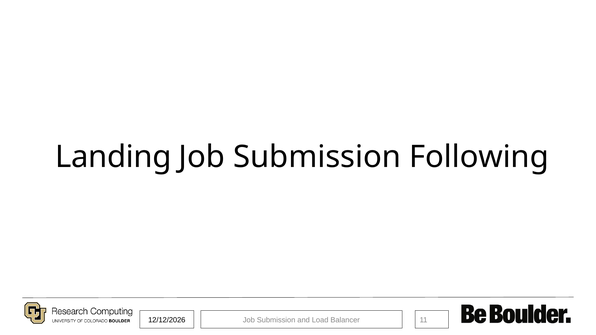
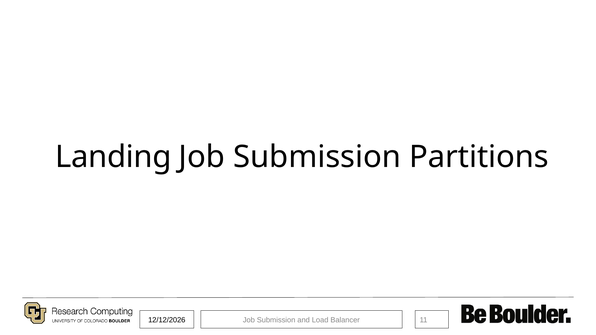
Following: Following -> Partitions
